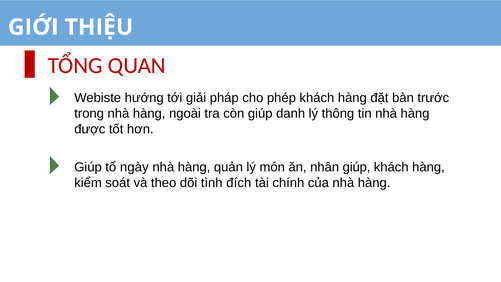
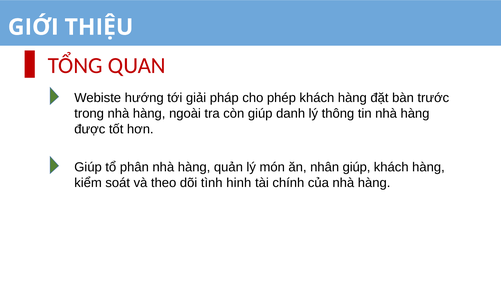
ngày: ngày -> phân
đích: đích -> hinh
